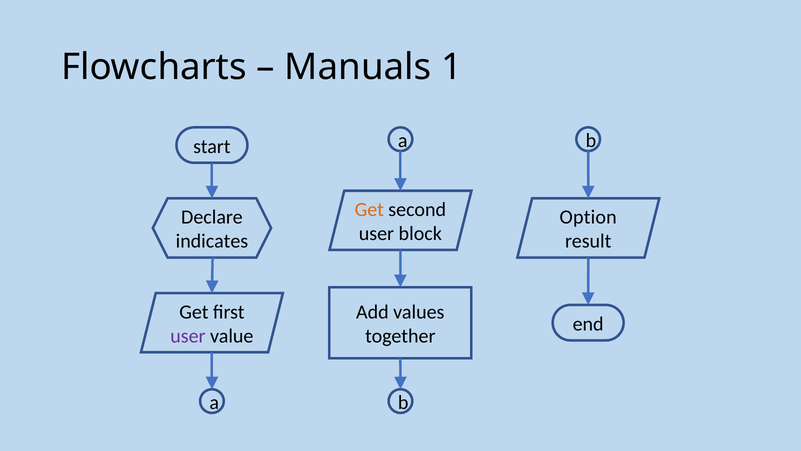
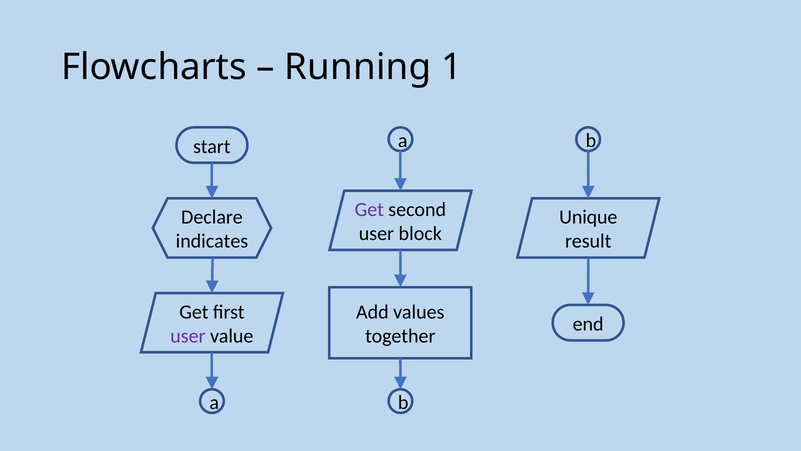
Manuals: Manuals -> Running
Get at (369, 209) colour: orange -> purple
Option: Option -> Unique
